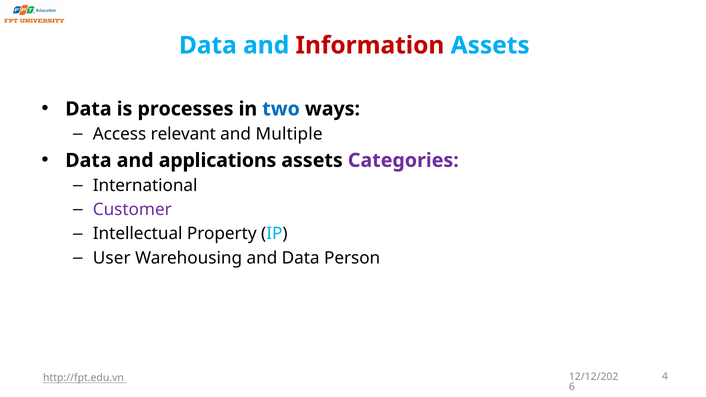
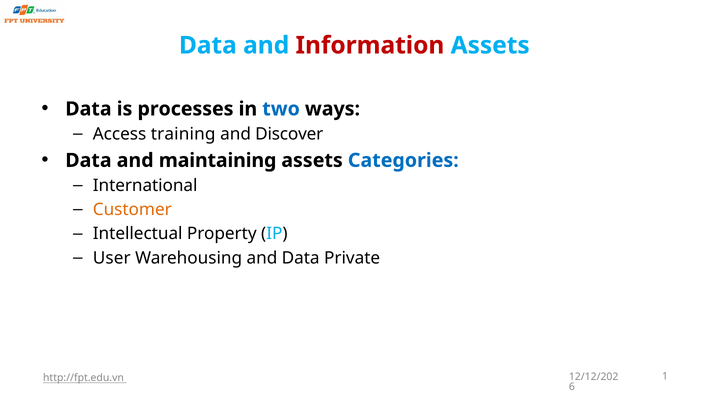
relevant: relevant -> training
Multiple: Multiple -> Discover
applications: applications -> maintaining
Categories colour: purple -> blue
Customer colour: purple -> orange
Person: Person -> Private
4: 4 -> 1
